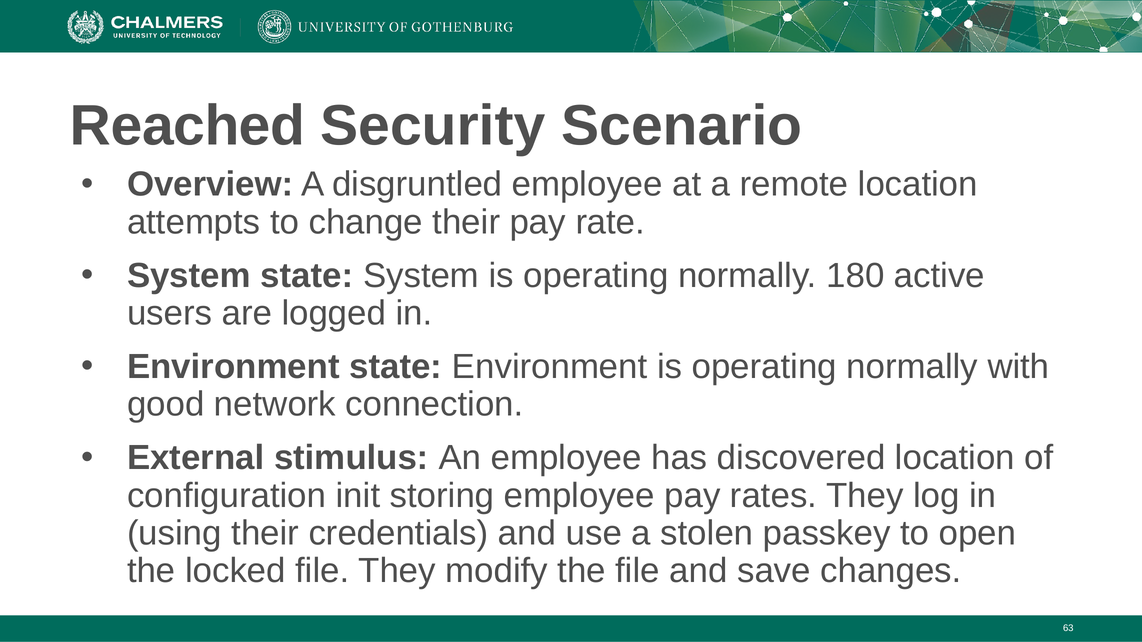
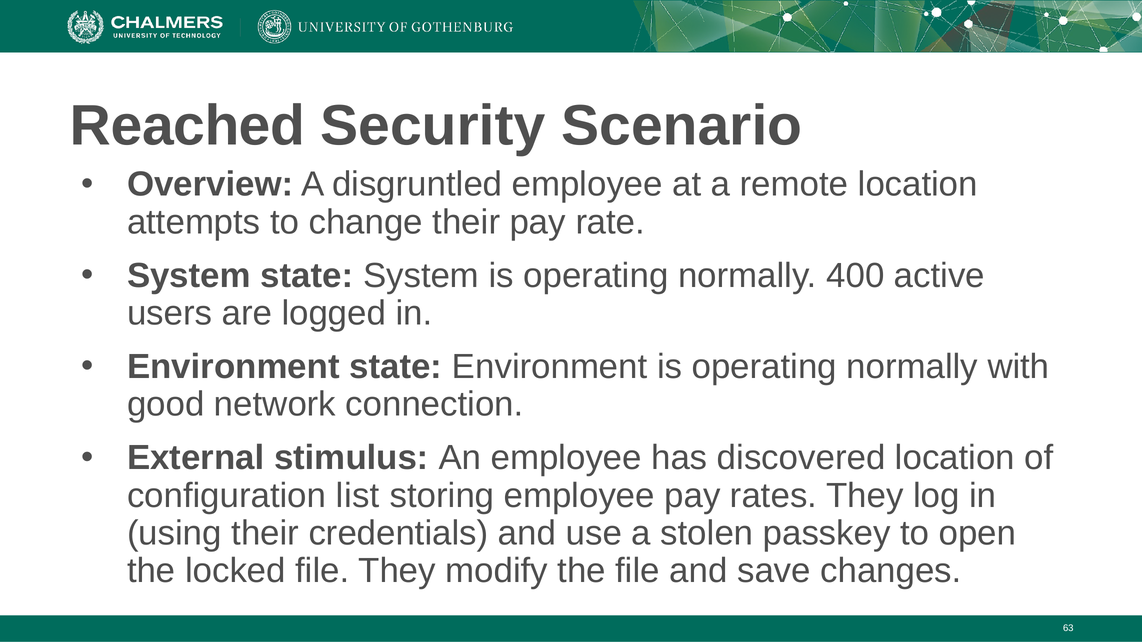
180: 180 -> 400
init: init -> list
